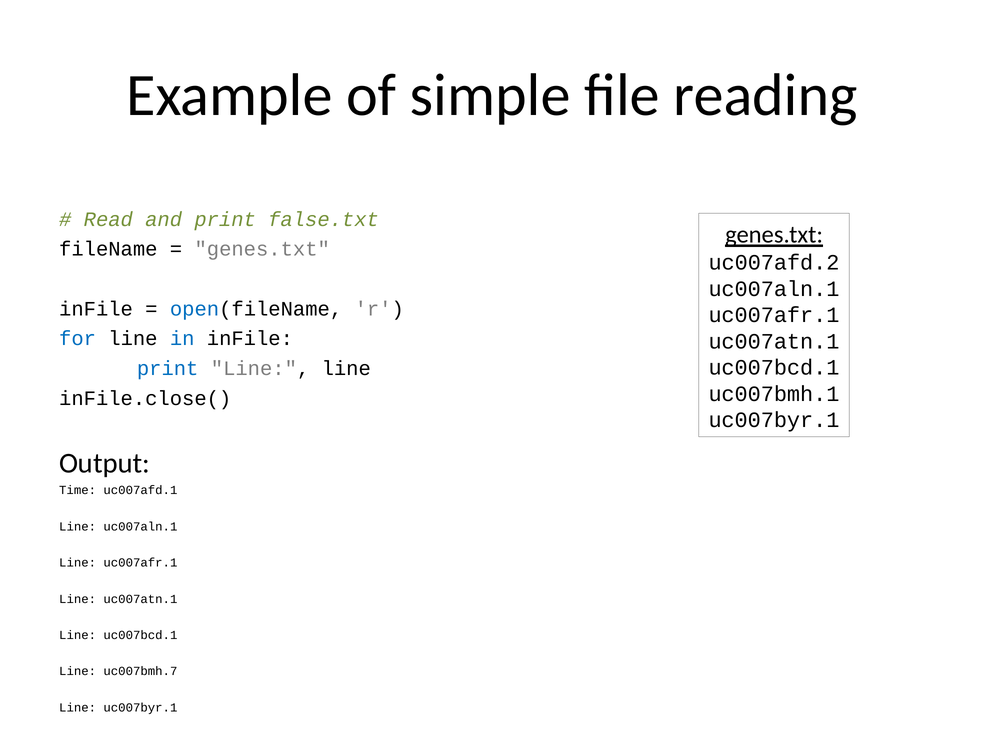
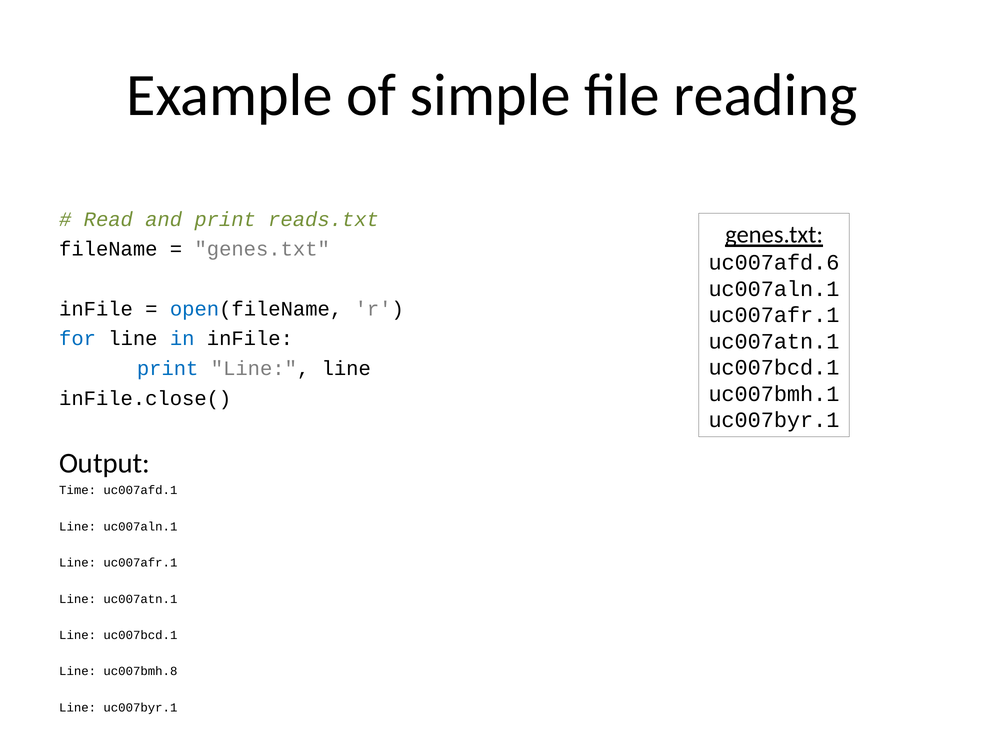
false.txt: false.txt -> reads.txt
uc007afd.2: uc007afd.2 -> uc007afd.6
uc007bmh.7: uc007bmh.7 -> uc007bmh.8
